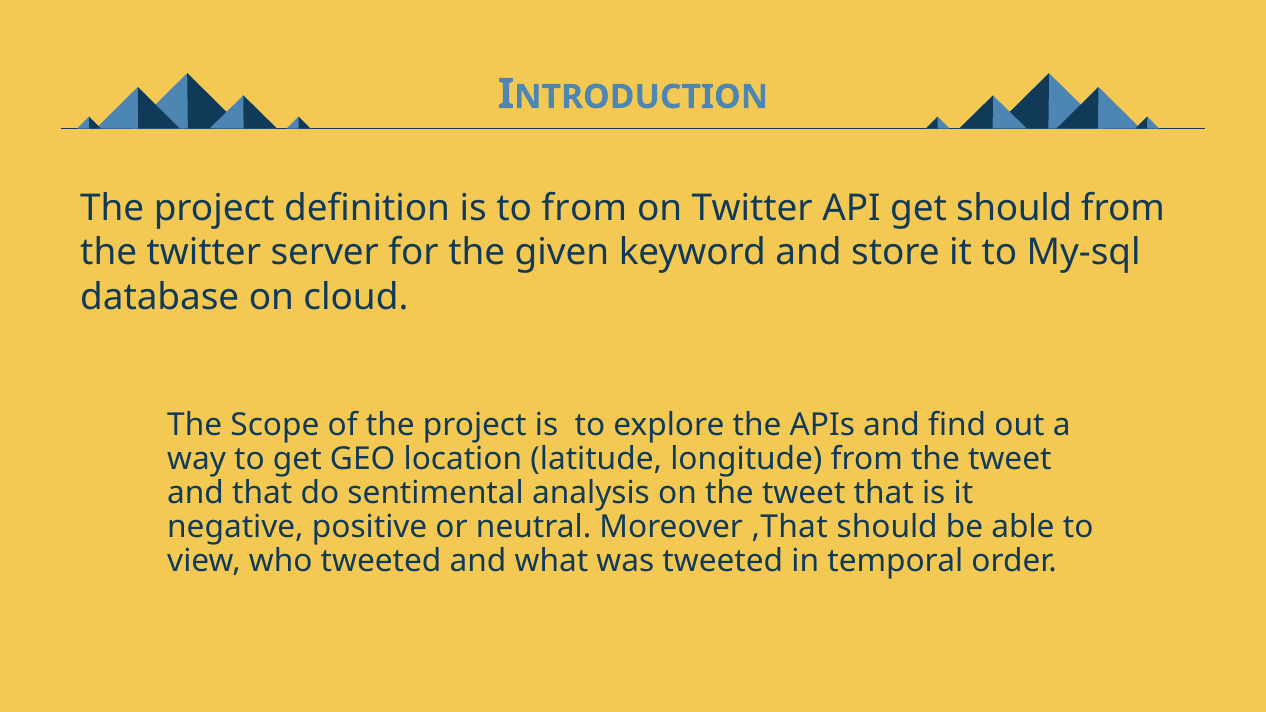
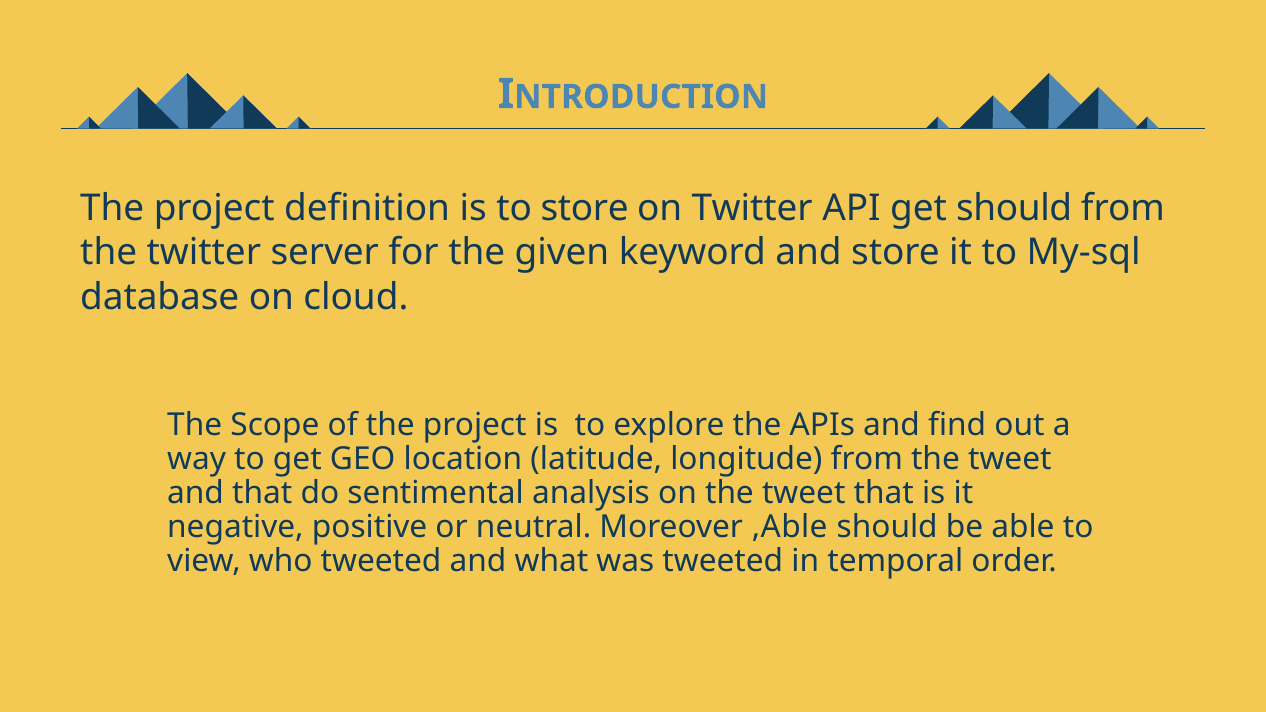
to from: from -> store
,That: ,That -> ,Able
